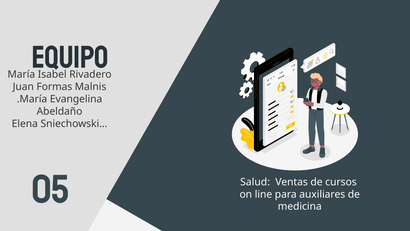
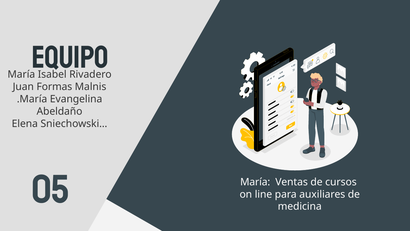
Salud at (255, 182): Salud -> María
